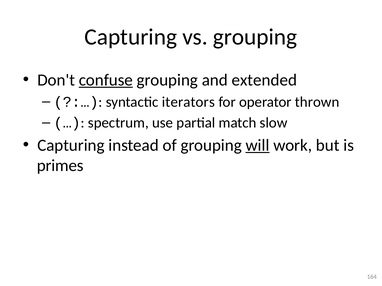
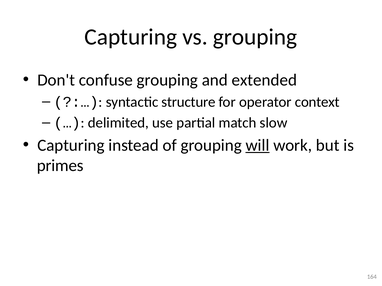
confuse underline: present -> none
iterators: iterators -> structure
thrown: thrown -> context
spectrum: spectrum -> delimited
